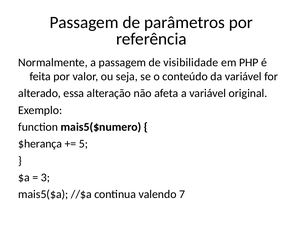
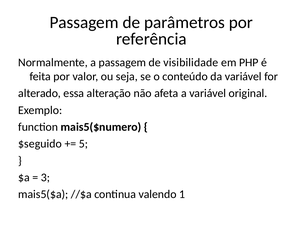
$herança: $herança -> $seguido
7: 7 -> 1
